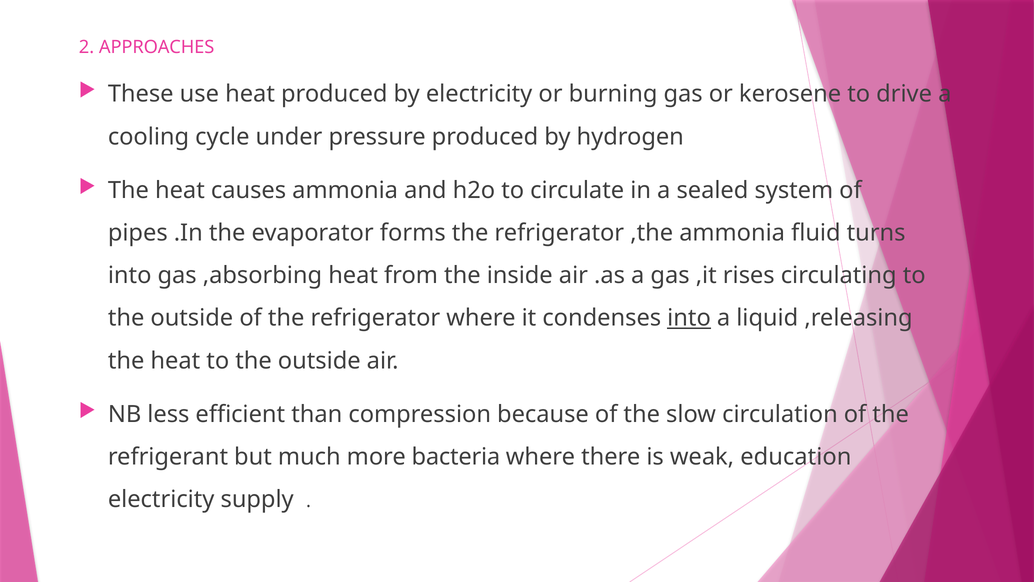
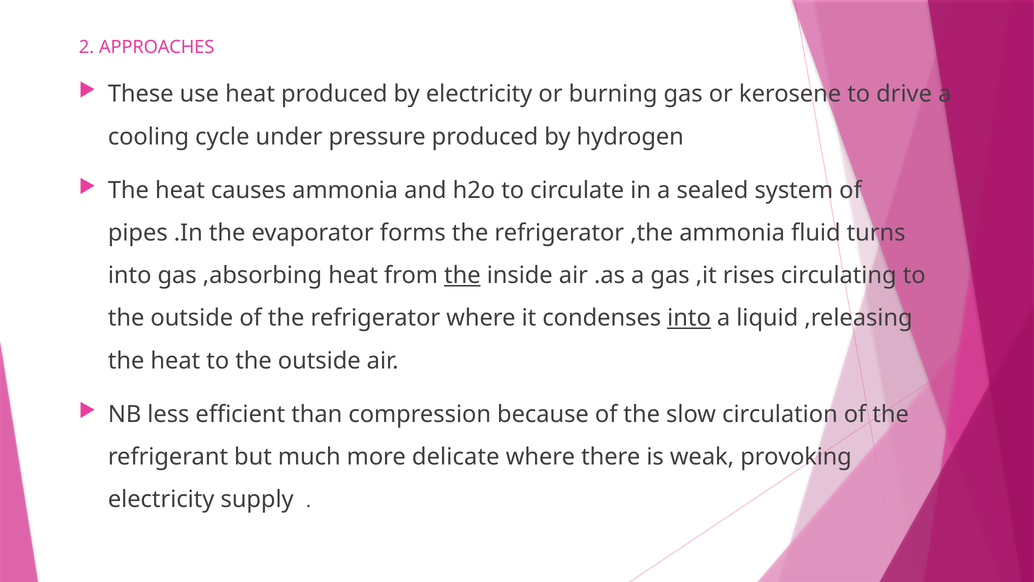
the at (462, 275) underline: none -> present
bacteria: bacteria -> delicate
education: education -> provoking
